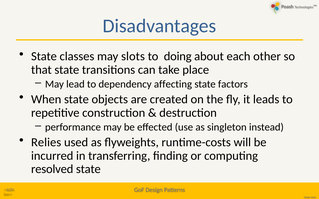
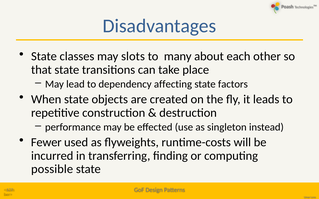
doing: doing -> many
Relies: Relies -> Fewer
resolved: resolved -> possible
